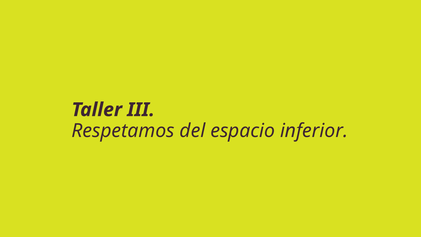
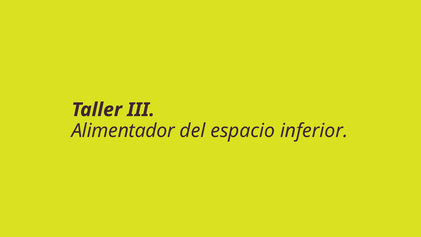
Respetamos: Respetamos -> Alimentador
